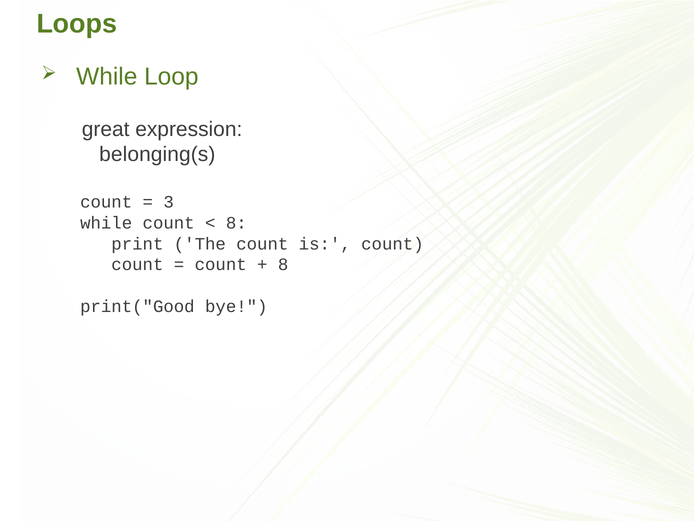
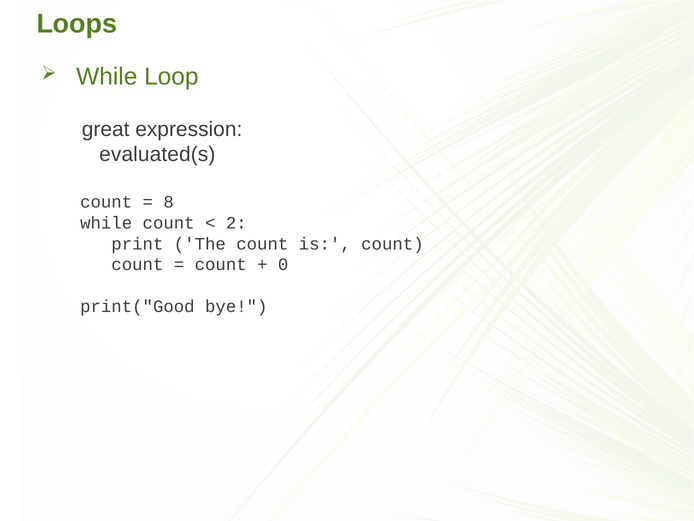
belonging(s: belonging(s -> evaluated(s
3: 3 -> 8
8 at (236, 223): 8 -> 2
8 at (283, 264): 8 -> 0
